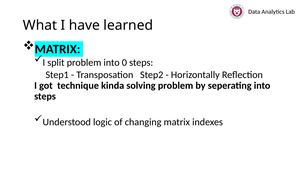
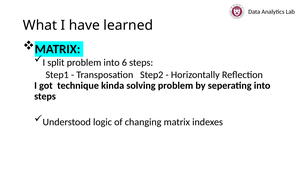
0: 0 -> 6
